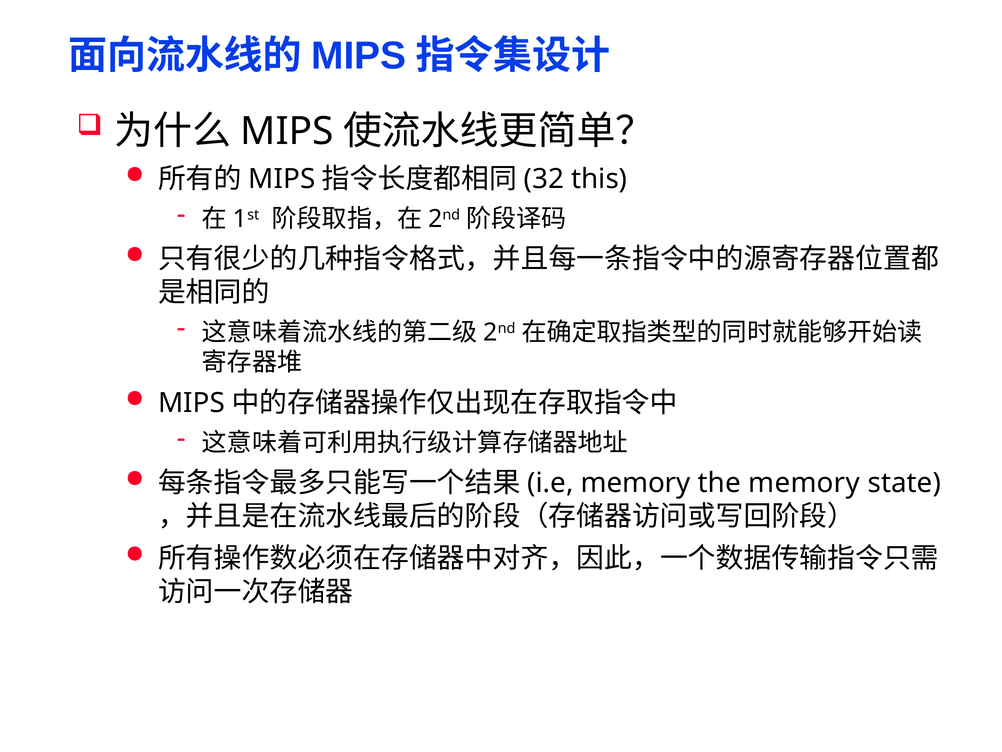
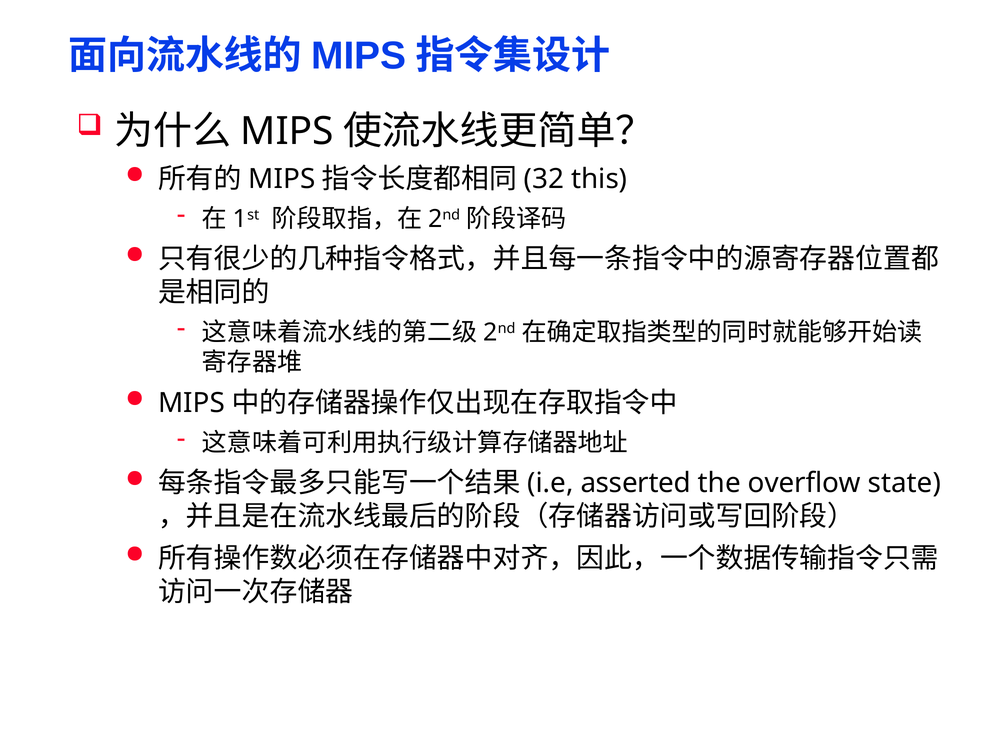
memory at (636, 483): memory -> asserted
the memory: memory -> overflow
